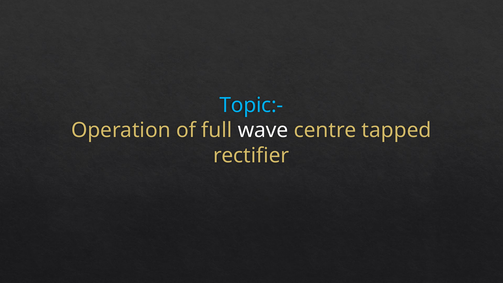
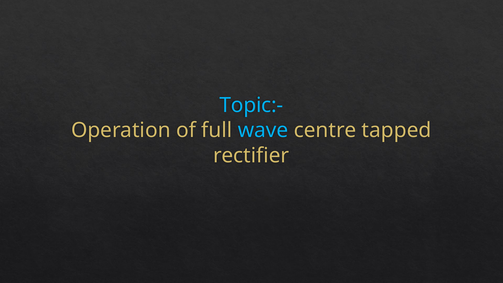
wave colour: white -> light blue
